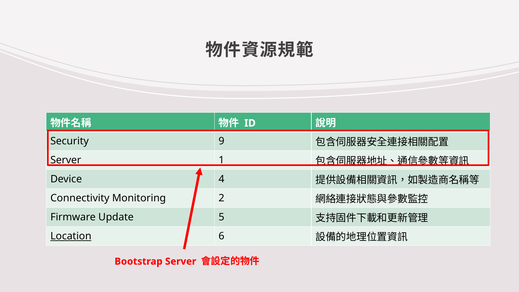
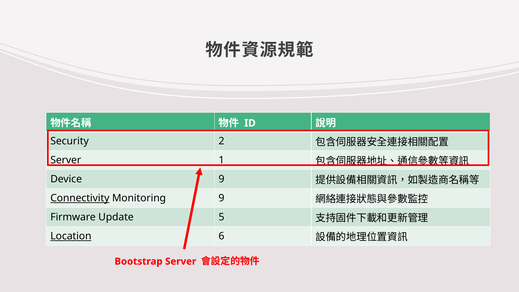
9: 9 -> 2
Device 4: 4 -> 9
Connectivity underline: none -> present
Monitoring 2: 2 -> 9
